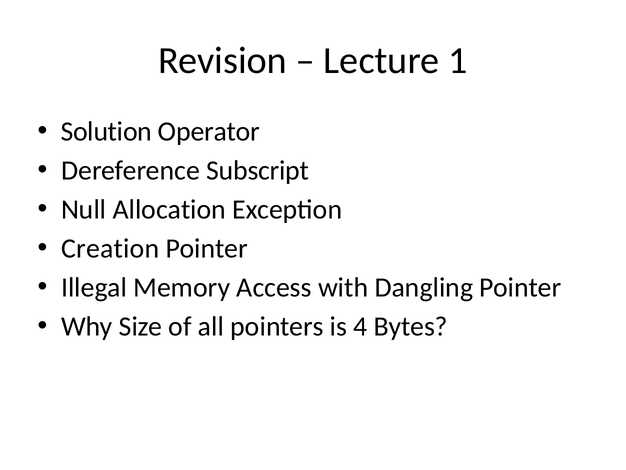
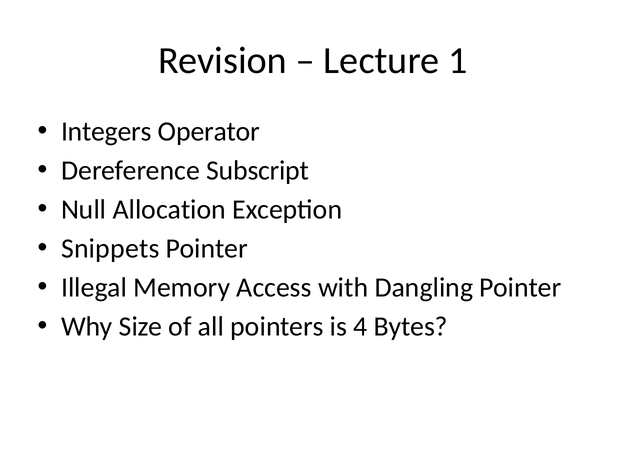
Solution: Solution -> Integers
Creation: Creation -> Snippets
